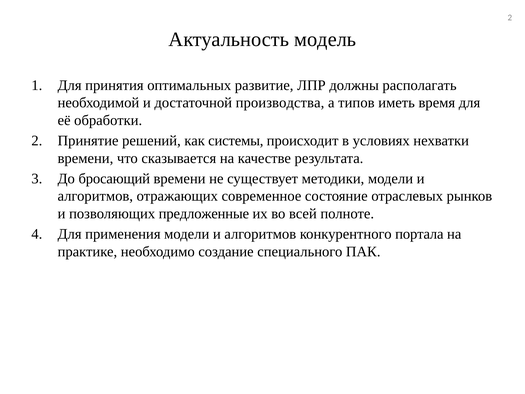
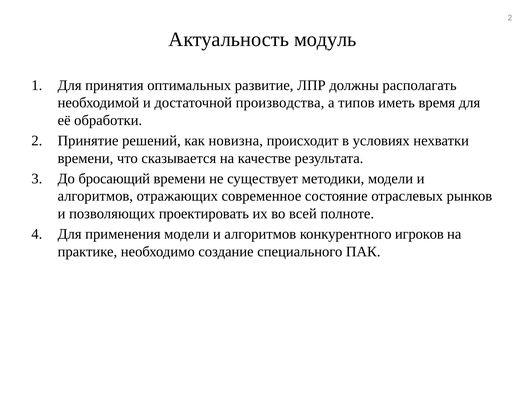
модель: модель -> модуль
системы: системы -> новизна
предложенные: предложенные -> проектировать
портала: портала -> игроков
